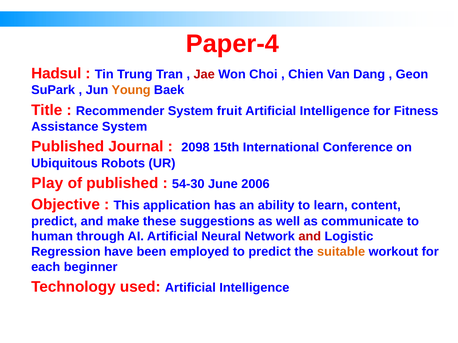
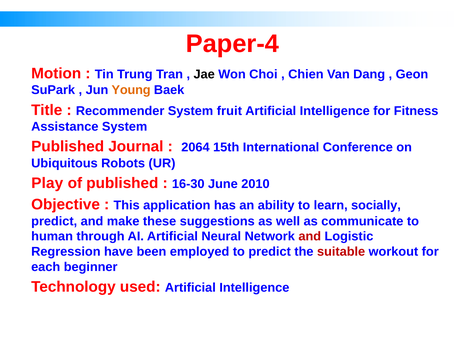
Hadsul: Hadsul -> Motion
Jae colour: red -> black
2098: 2098 -> 2064
54-30: 54-30 -> 16-30
2006: 2006 -> 2010
content: content -> socially
suitable colour: orange -> red
